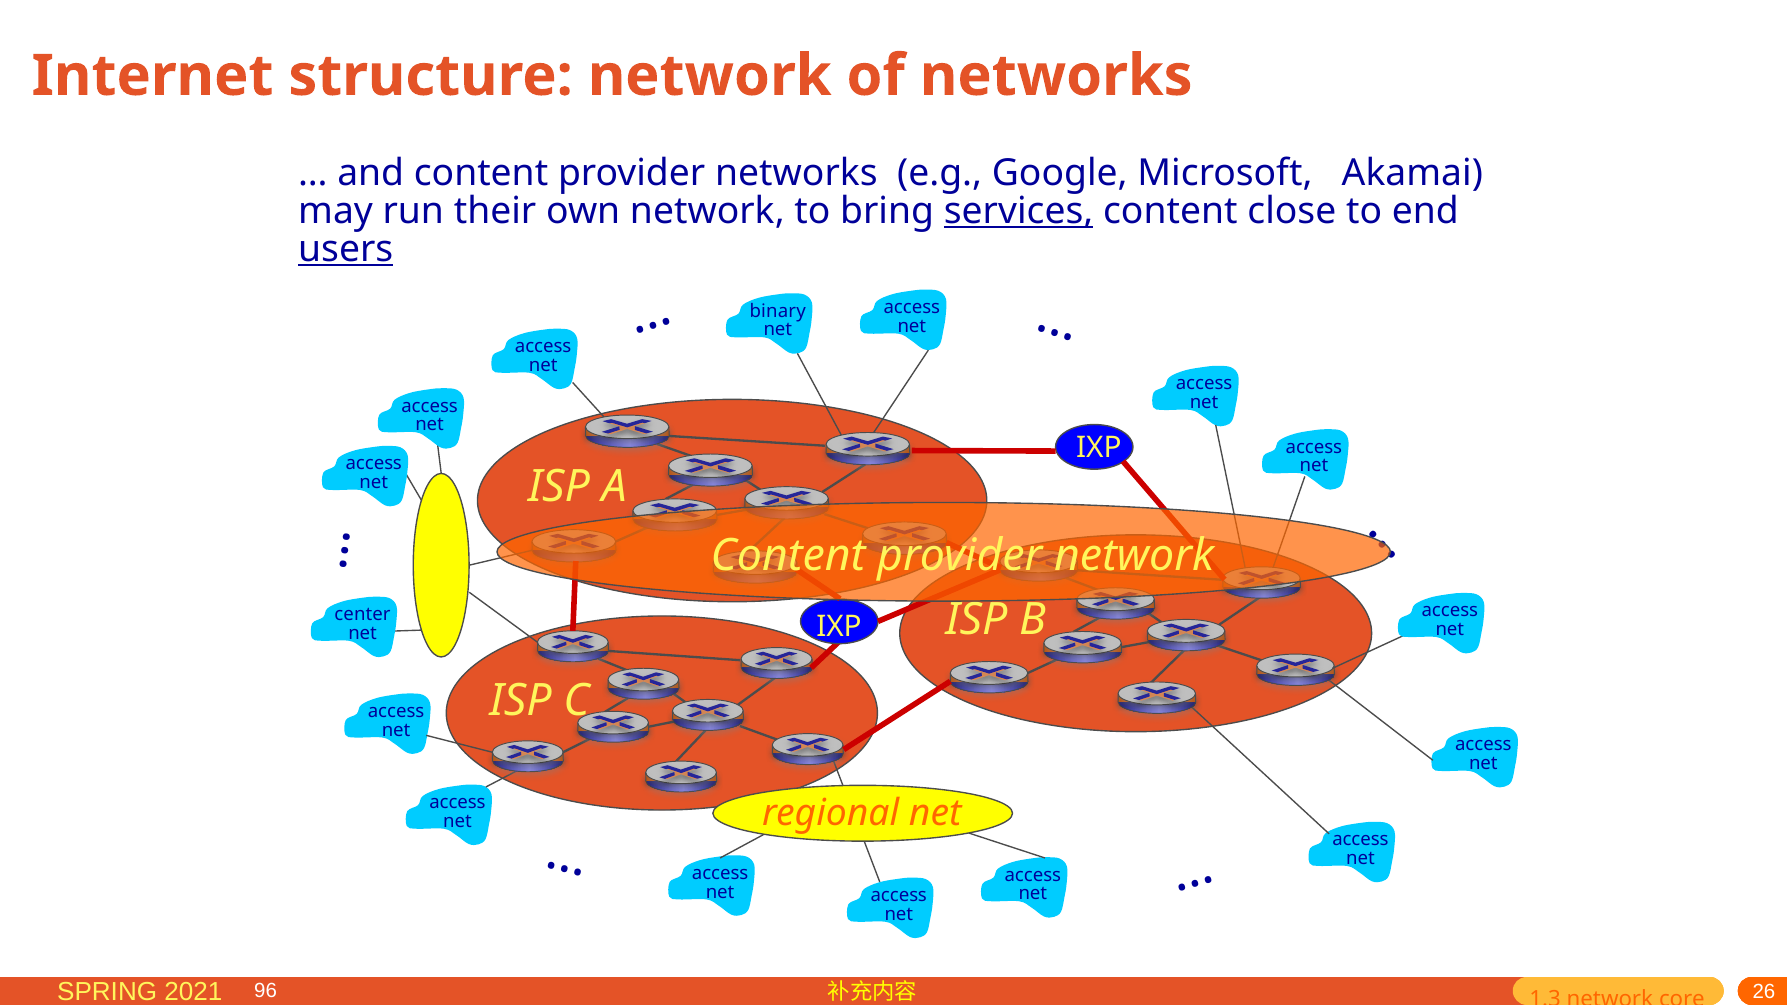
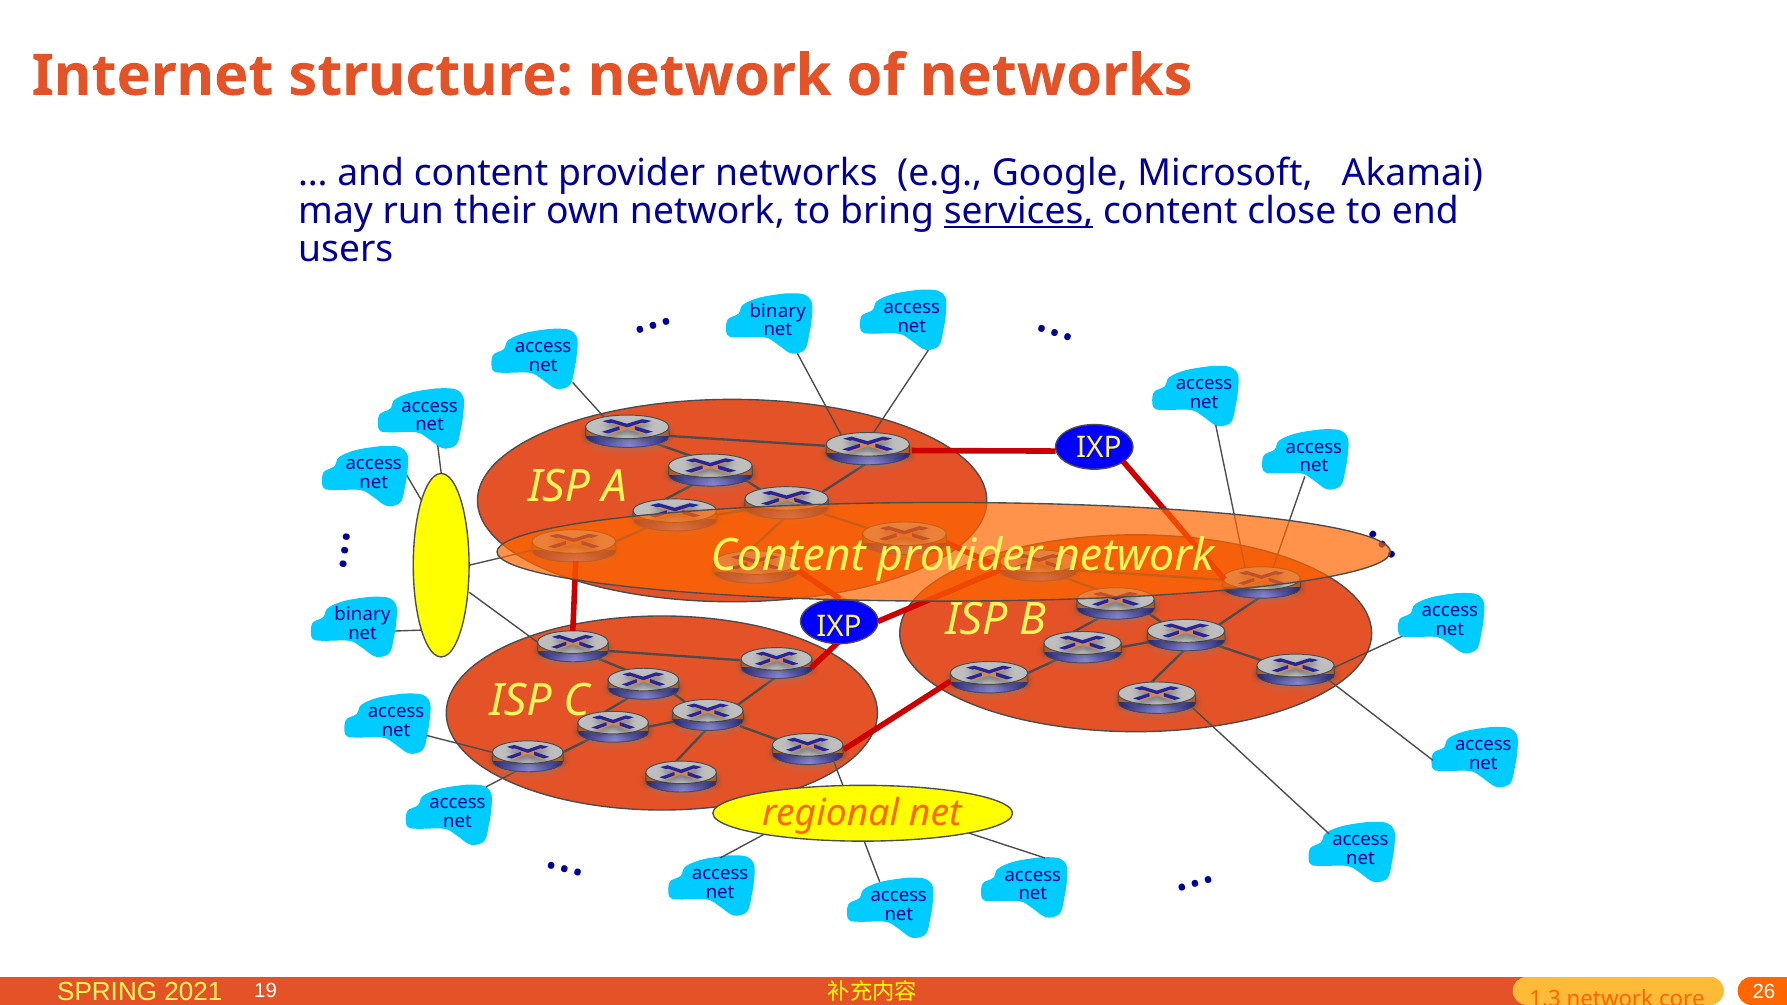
users underline: present -> none
center at (363, 615): center -> binary
96: 96 -> 19
